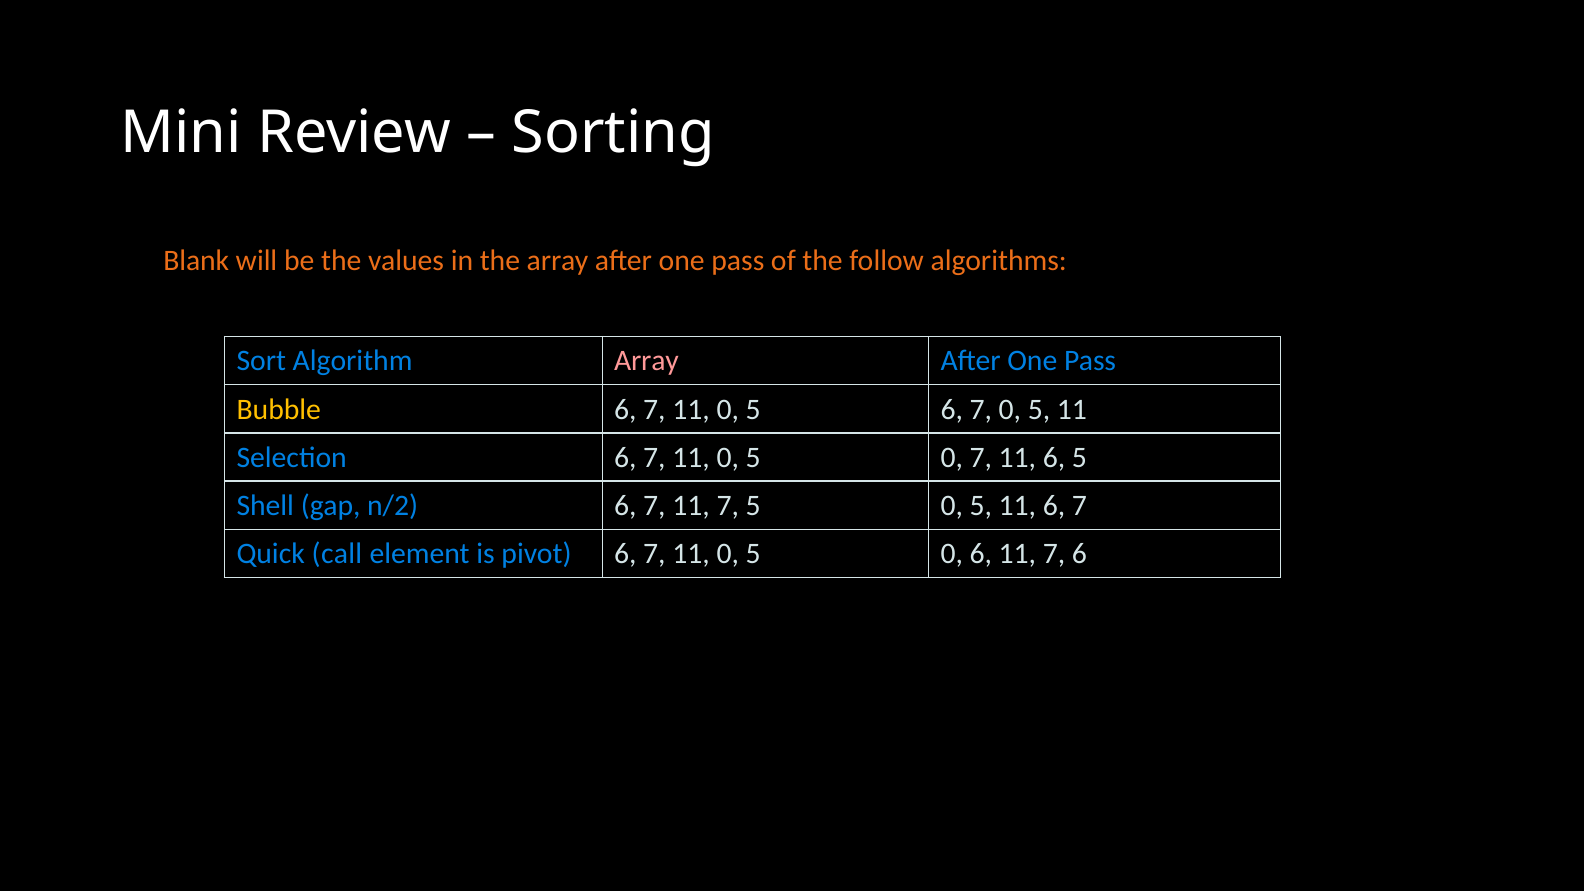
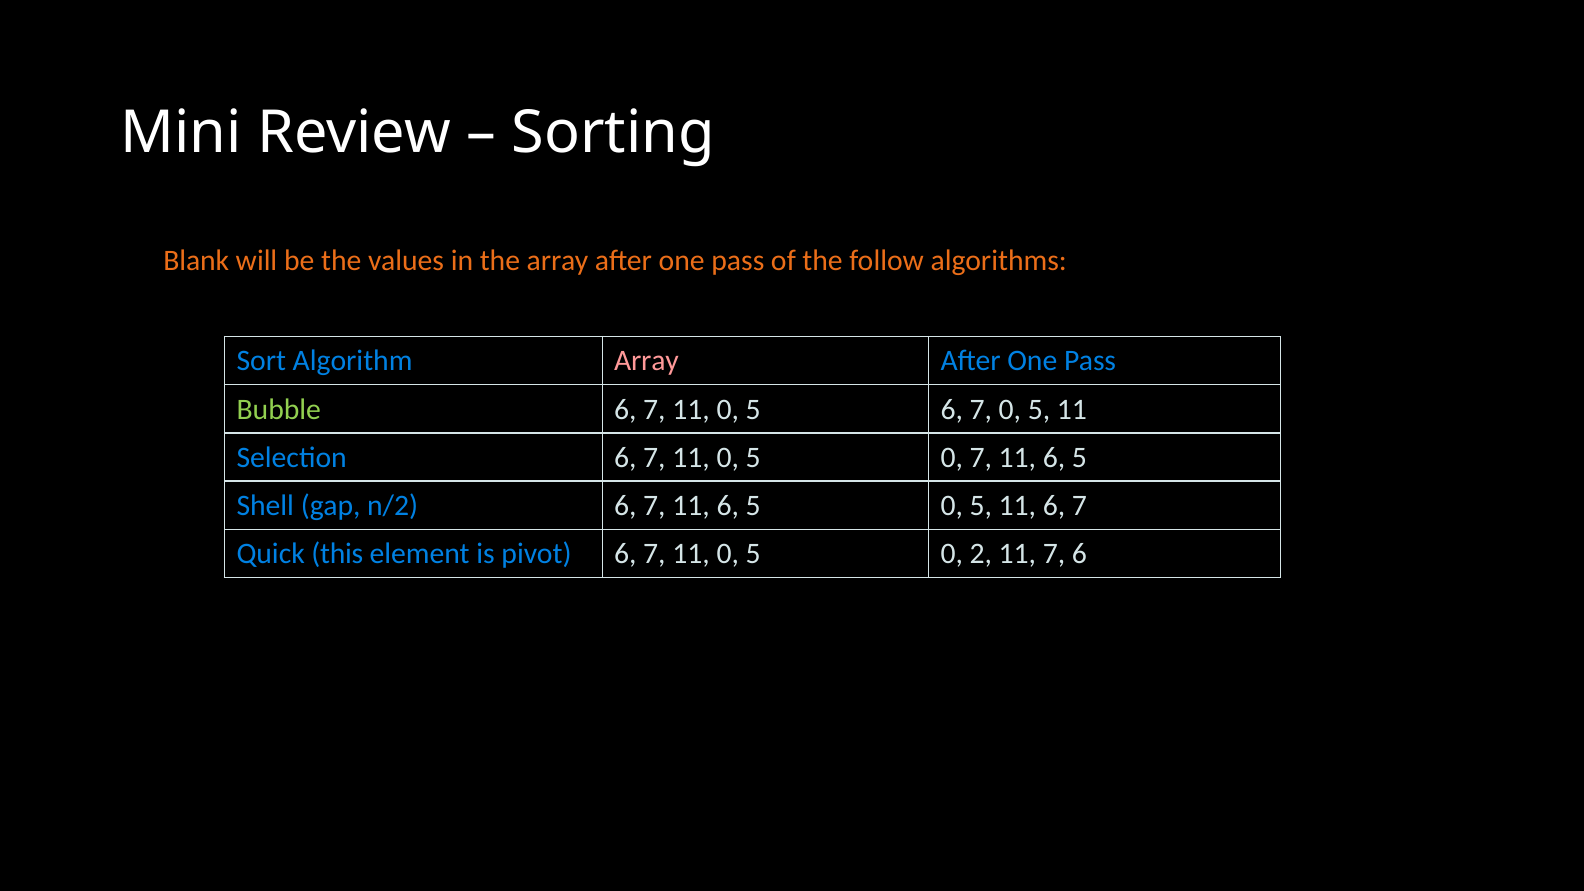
Bubble colour: yellow -> light green
6 7 11 7: 7 -> 6
call: call -> this
0 6: 6 -> 2
